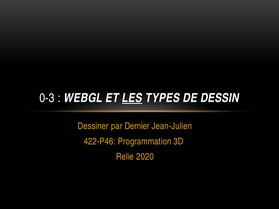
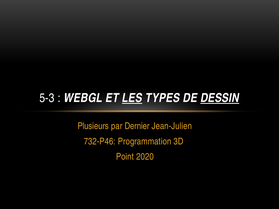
0-3: 0-3 -> 5-3
DESSIN underline: none -> present
Dessiner: Dessiner -> Plusieurs
422-P46: 422-P46 -> 732-P46
Relie: Relie -> Point
